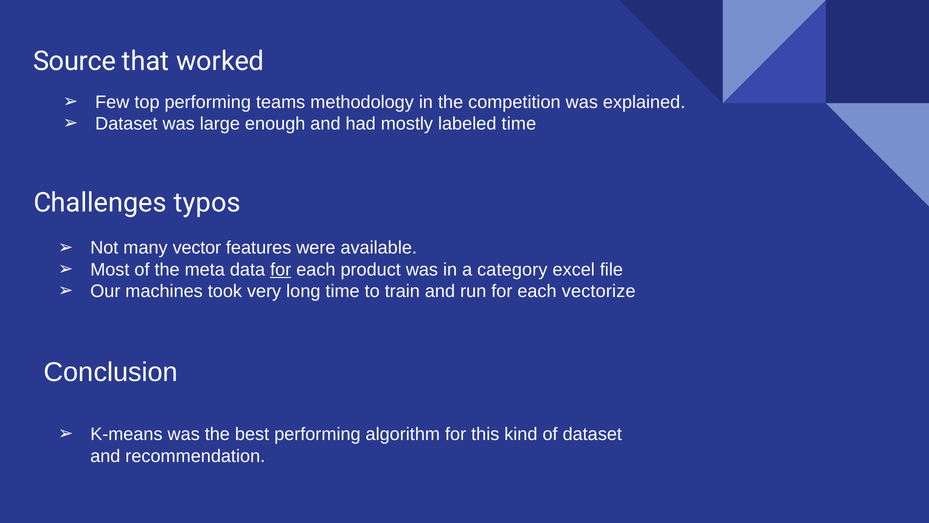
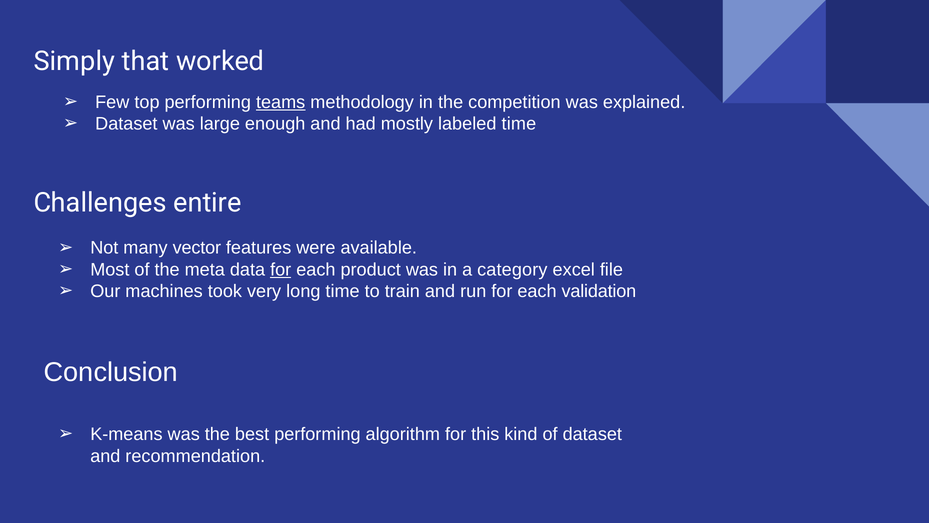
Source: Source -> Simply
teams underline: none -> present
typos: typos -> entire
vectorize: vectorize -> validation
